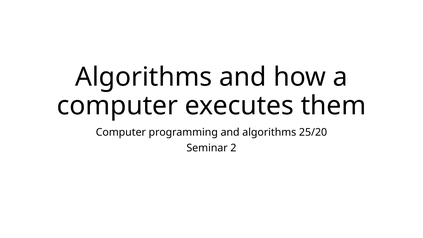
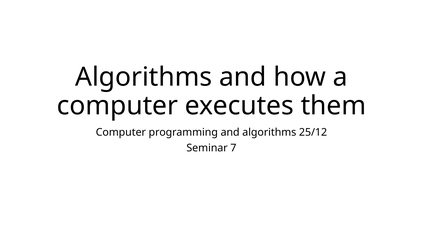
25/20: 25/20 -> 25/12
2: 2 -> 7
